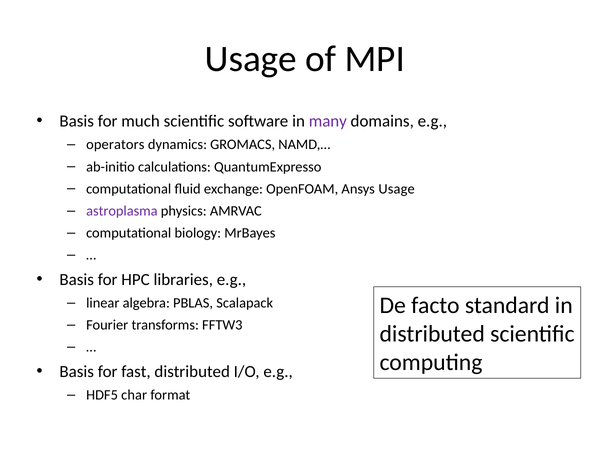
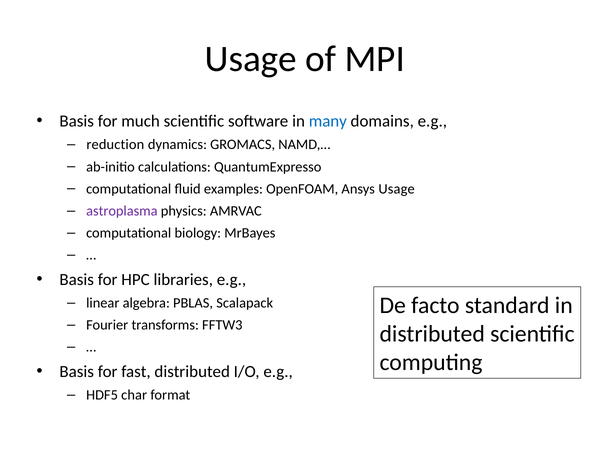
many colour: purple -> blue
operators: operators -> reduction
exchange: exchange -> examples
